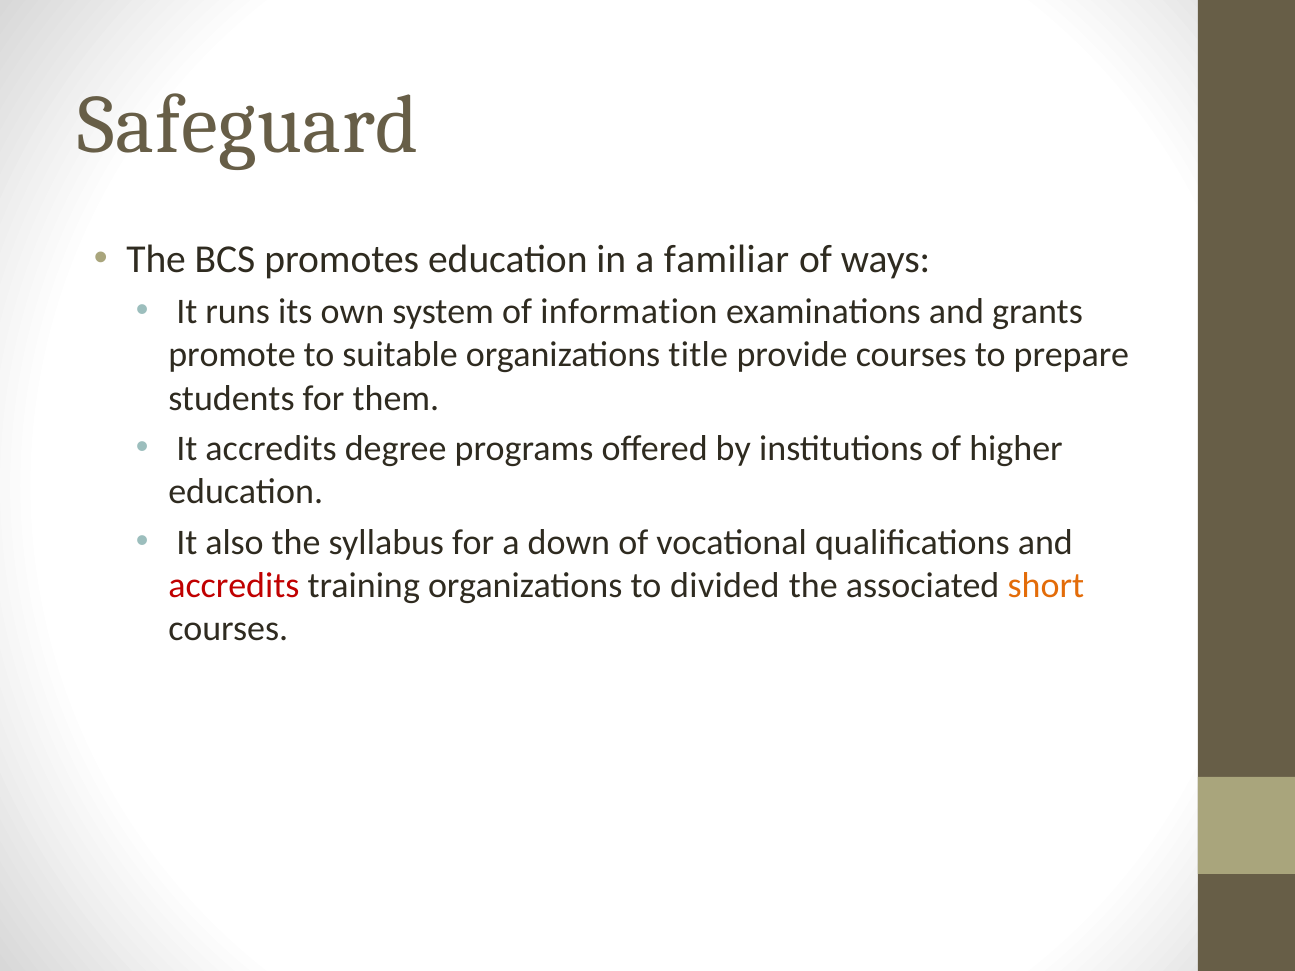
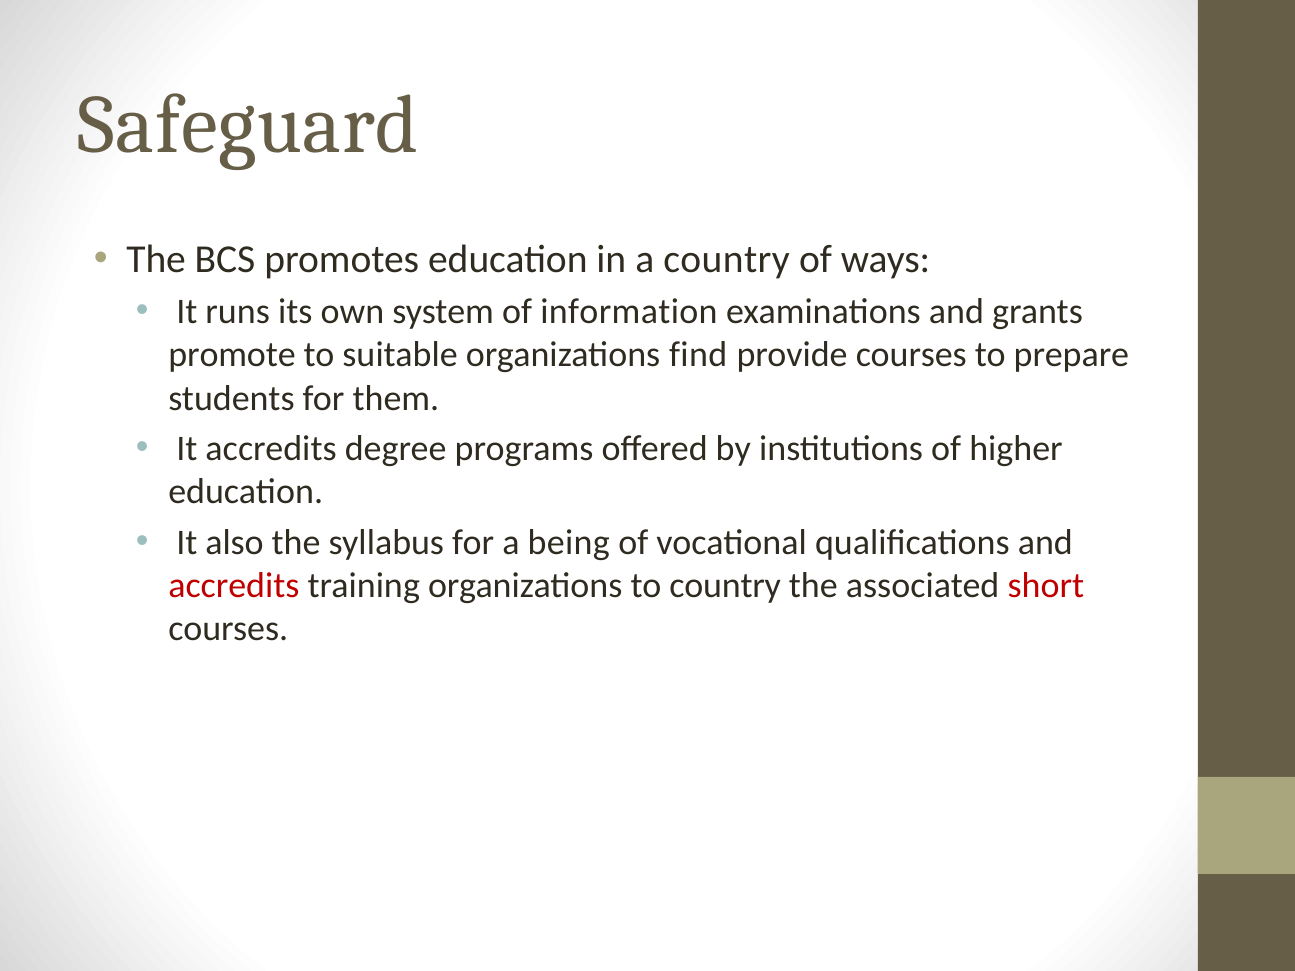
a familiar: familiar -> country
title: title -> find
down: down -> being
to divided: divided -> country
short colour: orange -> red
